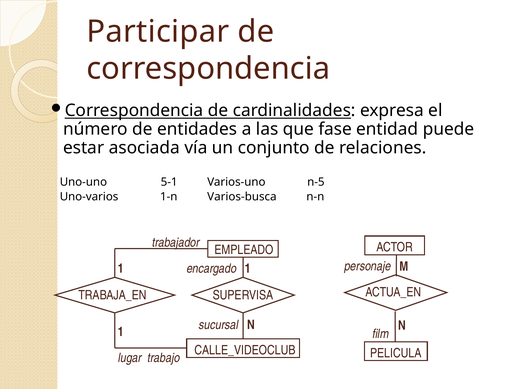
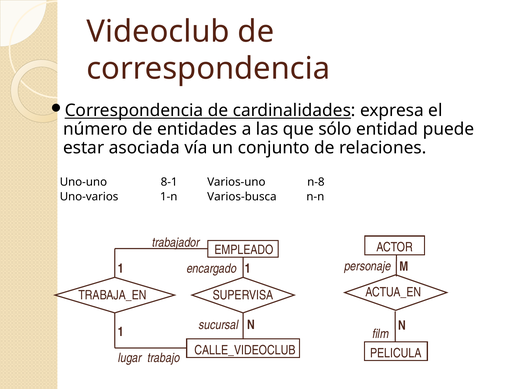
Participar: Participar -> Videoclub
fase: fase -> sólo
5-1: 5-1 -> 8-1
n-5: n-5 -> n-8
